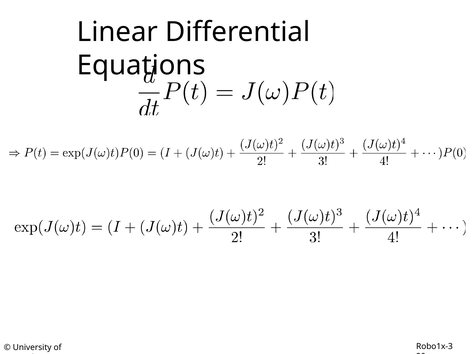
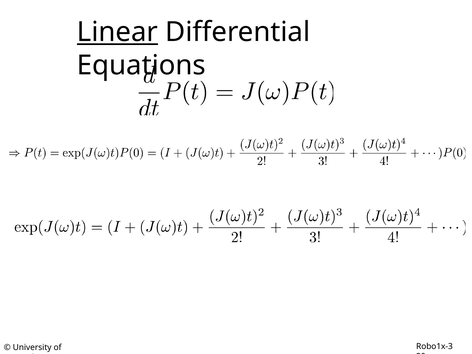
Linear underline: none -> present
